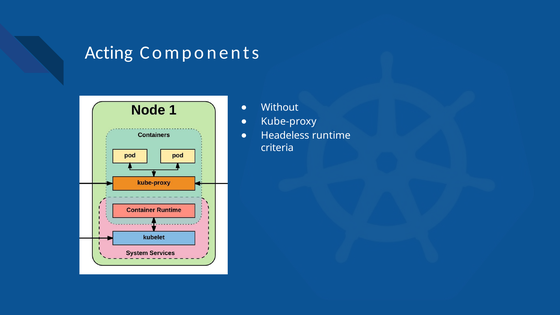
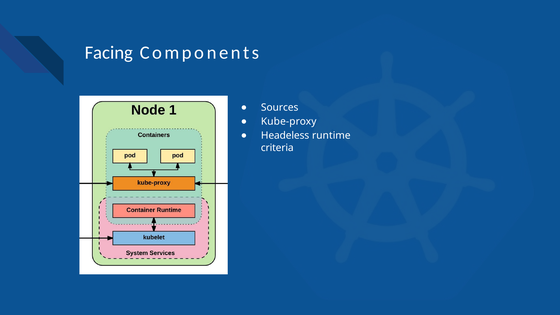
Acting: Acting -> Facing
Without: Without -> Sources
